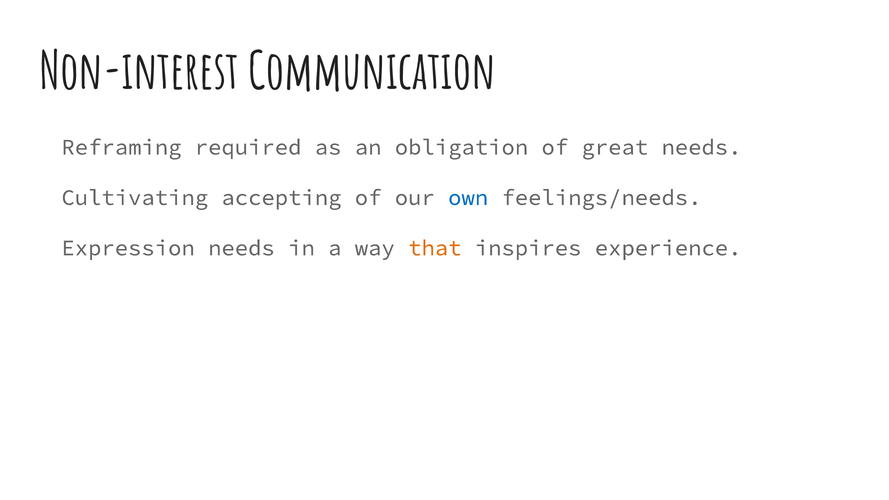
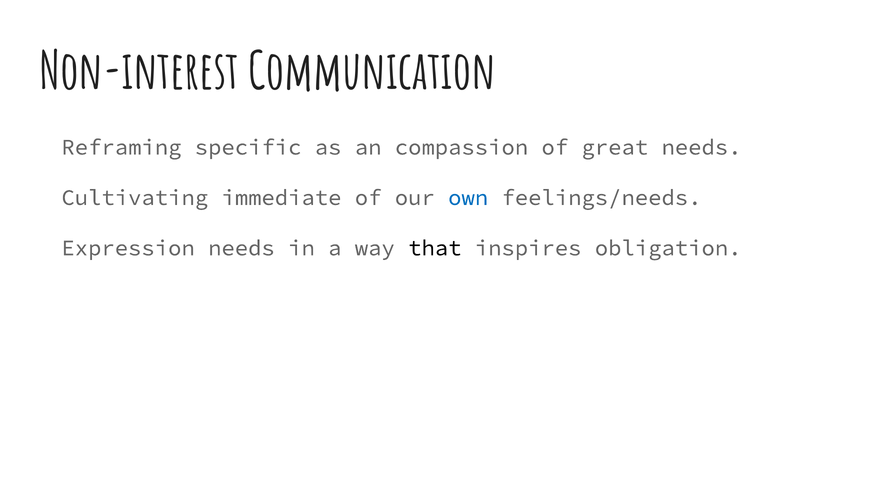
required: required -> specific
obligation: obligation -> compassion
accepting: accepting -> immediate
that colour: orange -> black
experience: experience -> obligation
